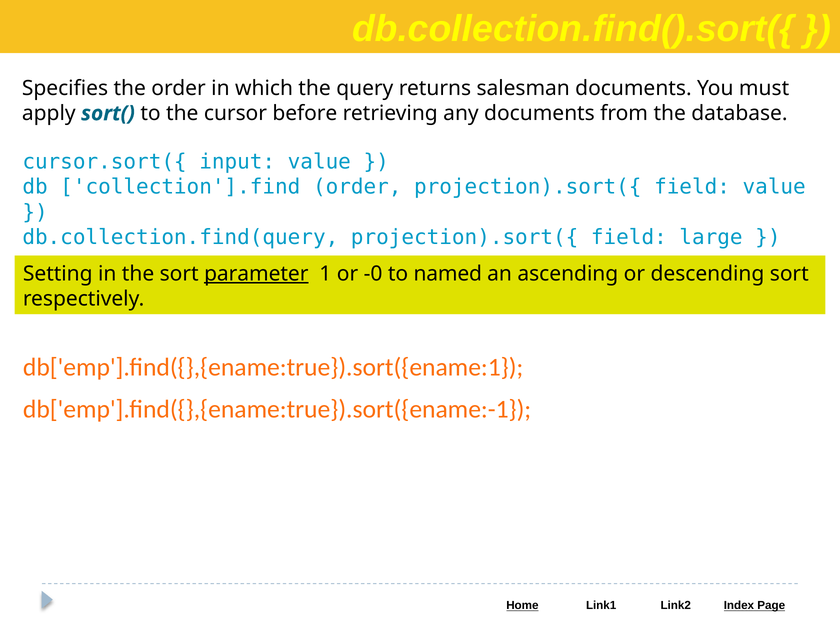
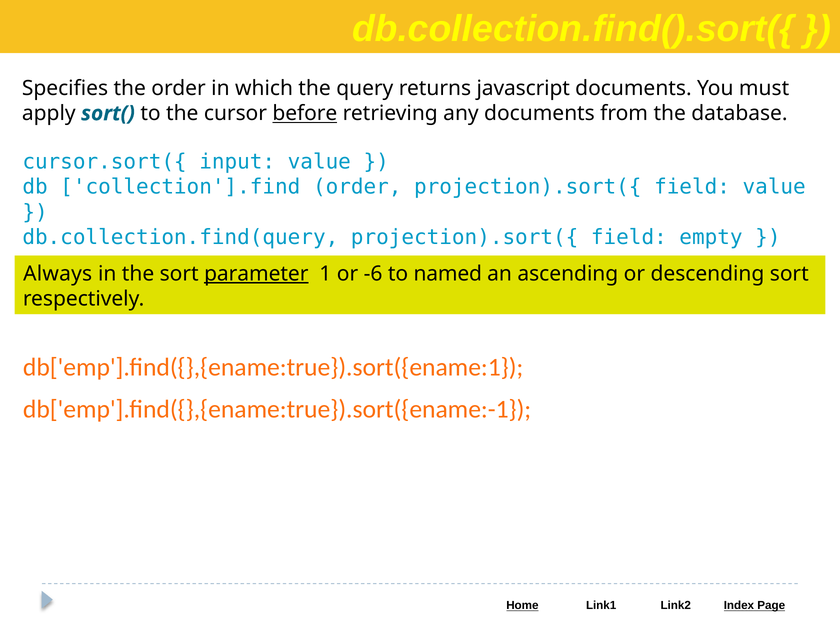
salesman: salesman -> javascript
before underline: none -> present
large: large -> empty
Setting: Setting -> Always
-0: -0 -> -6
